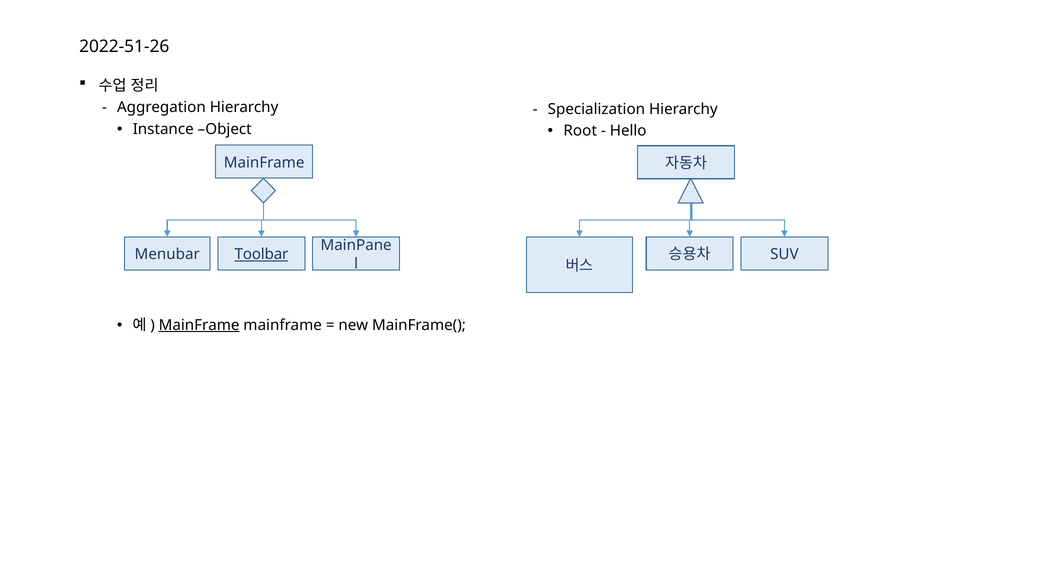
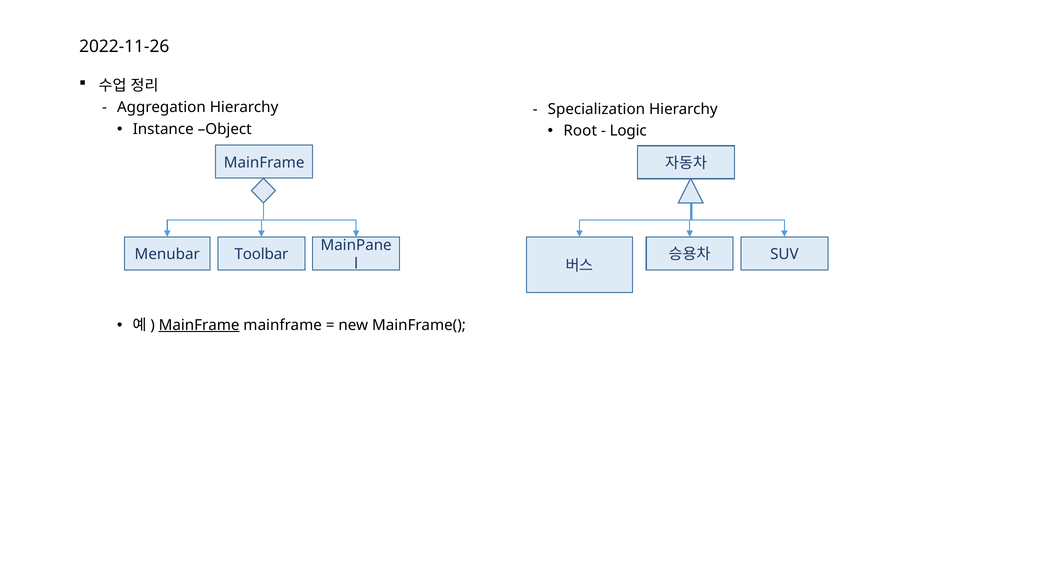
2022-51-26: 2022-51-26 -> 2022-11-26
Hello: Hello -> Logic
Toolbar underline: present -> none
